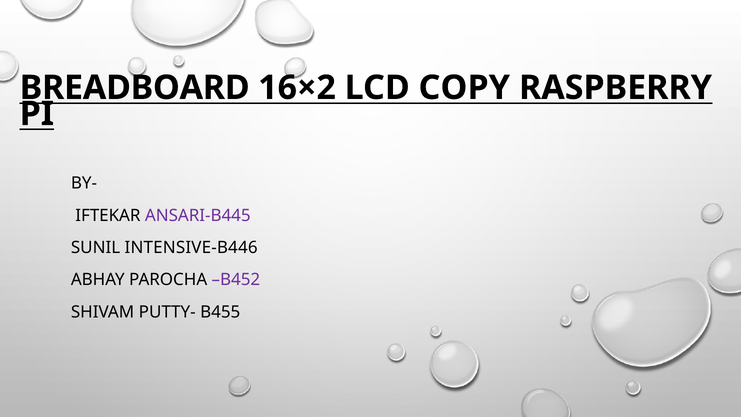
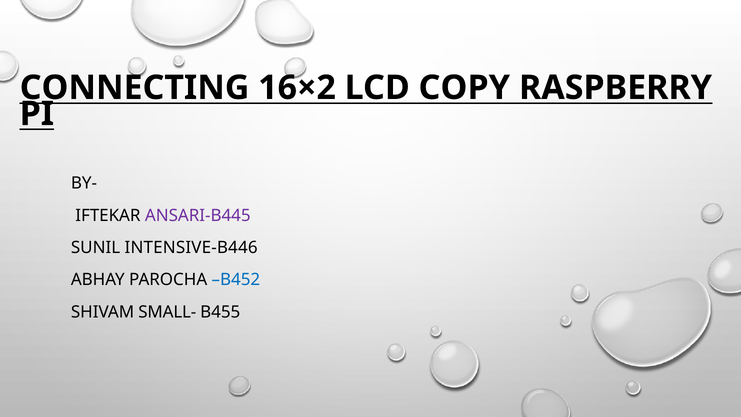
BREADBOARD: BREADBOARD -> CONNECTING
B452 colour: purple -> blue
PUTTY-: PUTTY- -> SMALL-
